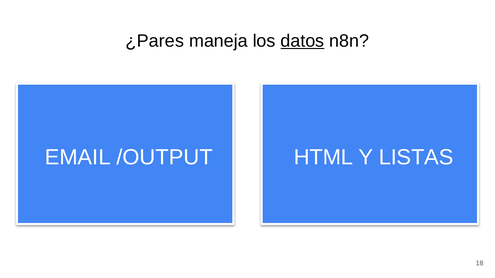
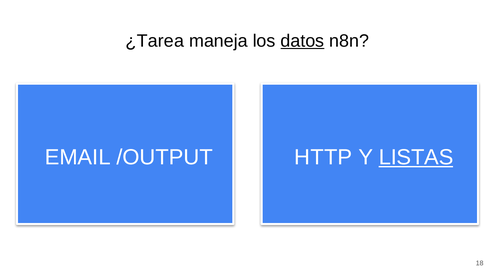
¿Pares: ¿Pares -> ¿Tarea
HTML: HTML -> HTTP
LISTAS underline: none -> present
